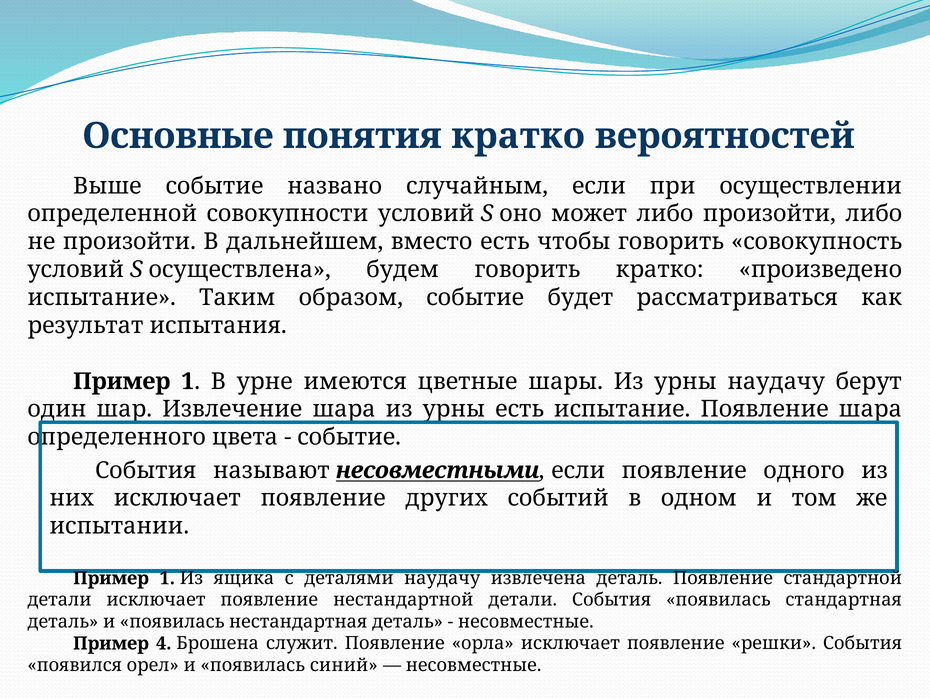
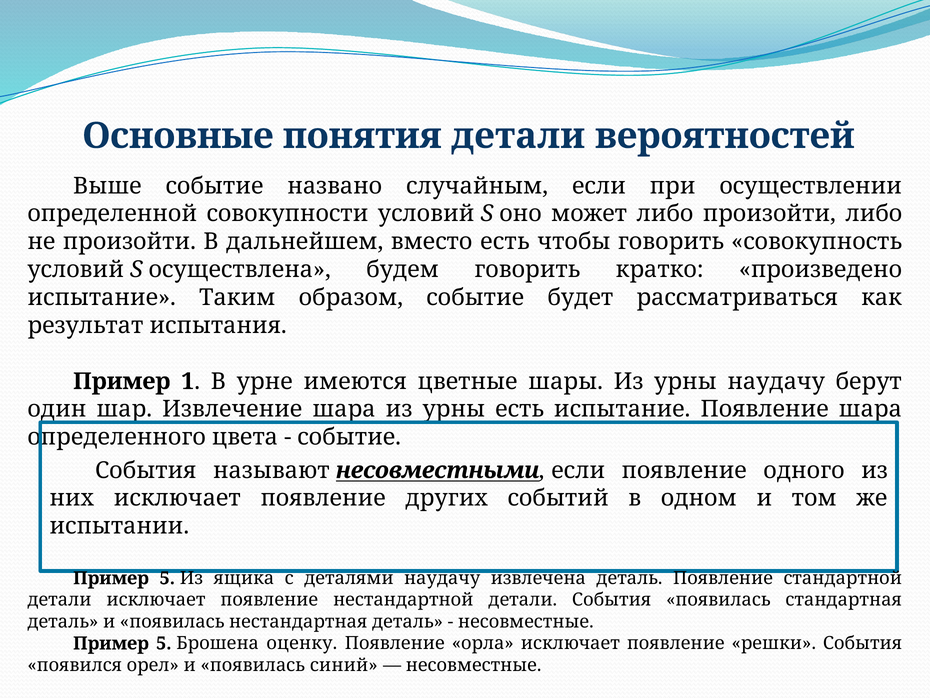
понятия кратко: кратко -> детали
1 at (167, 578): 1 -> 5
4 at (164, 643): 4 -> 5
служит: служит -> оценку
